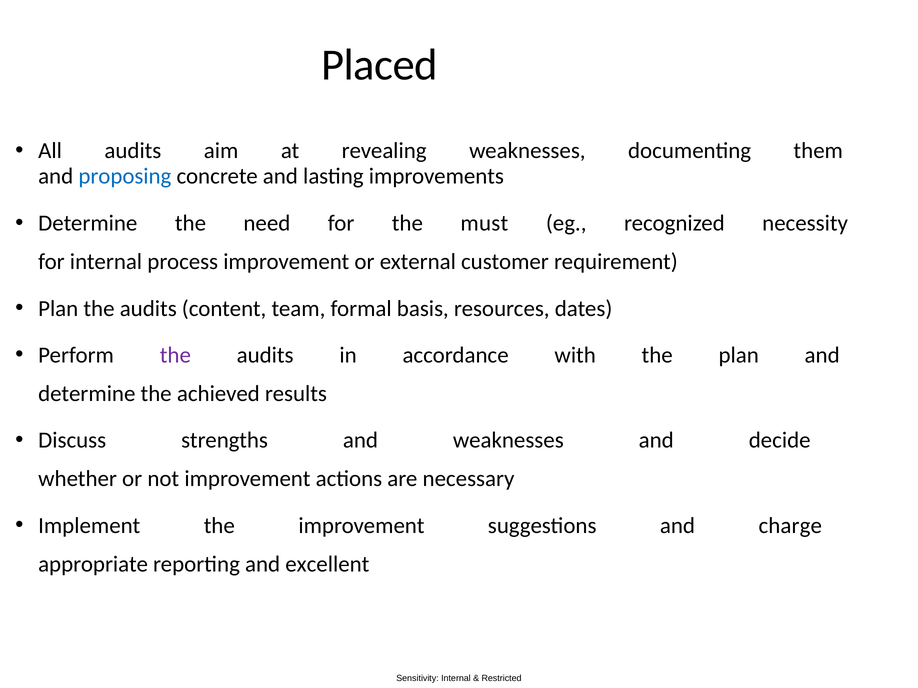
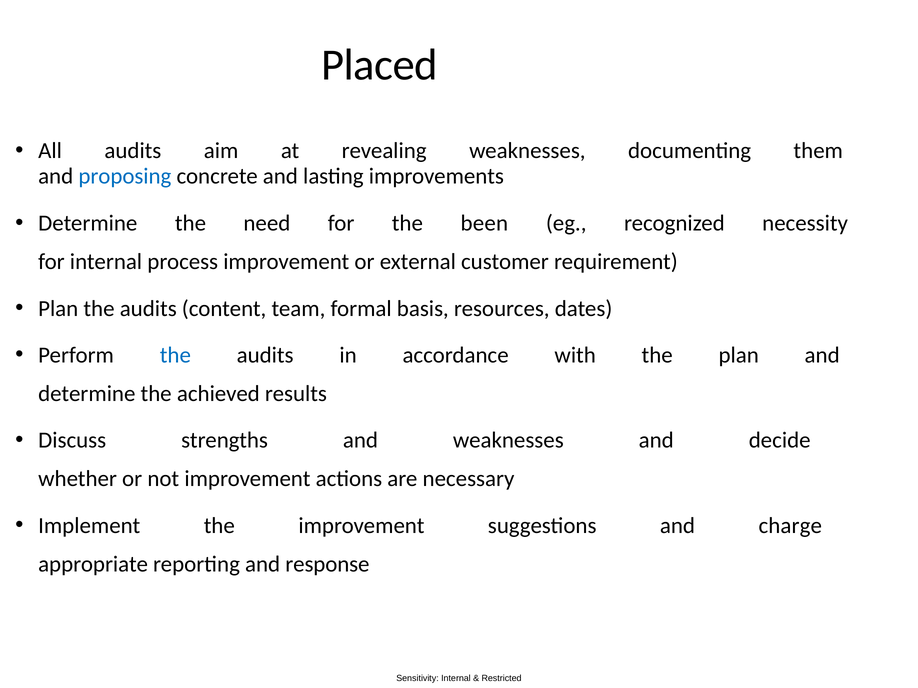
must: must -> been
the at (175, 355) colour: purple -> blue
excellent: excellent -> response
